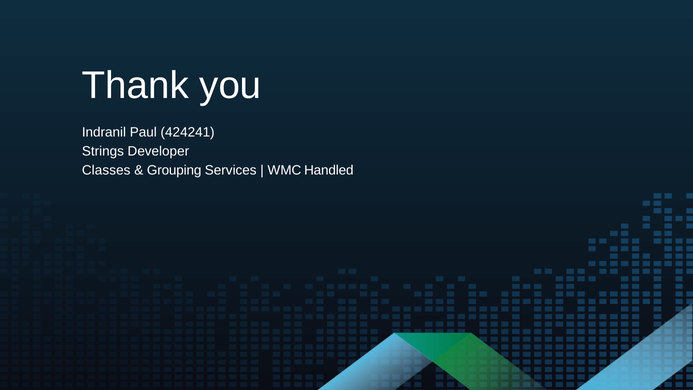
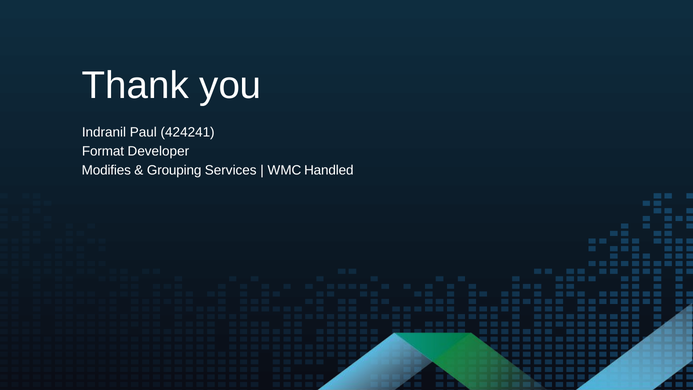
Strings: Strings -> Format
Classes: Classes -> Modifies
